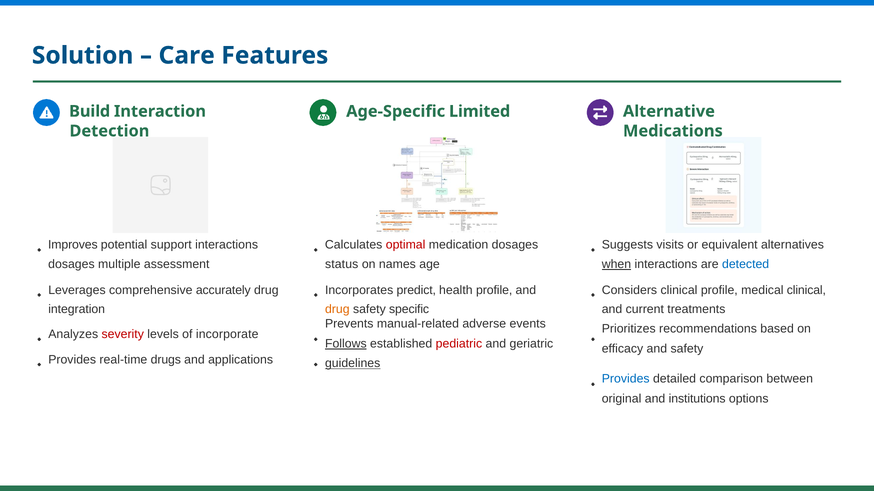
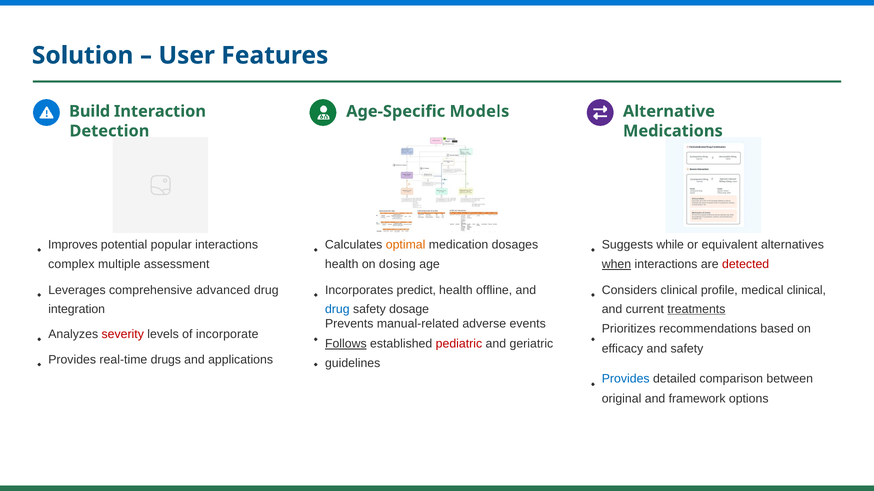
Care: Care -> User
Limited: Limited -> Models
support: support -> popular
optimal colour: red -> orange
visits: visits -> while
dosages at (71, 265): dosages -> complex
status at (342, 265): status -> health
names: names -> dosing
detected colour: blue -> red
accurately: accurately -> advanced
health profile: profile -> offline
treatments underline: none -> present
drug at (337, 310) colour: orange -> blue
specific: specific -> dosage
guidelines underline: present -> none
institutions: institutions -> framework
